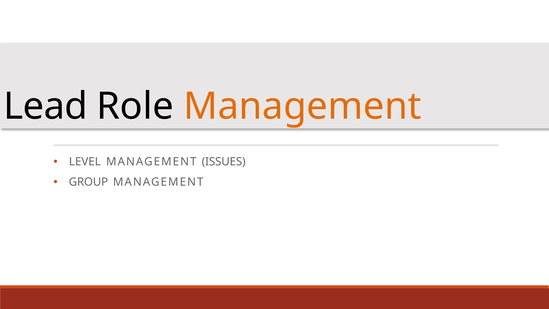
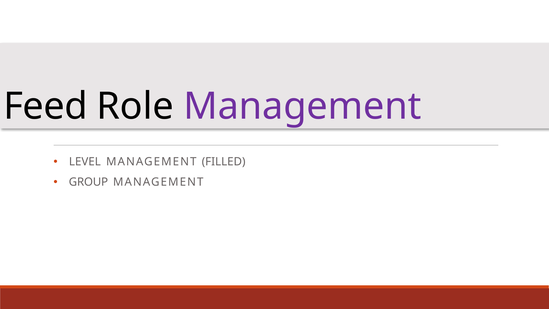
Lead: Lead -> Feed
Management at (302, 106) colour: orange -> purple
ISSUES: ISSUES -> FILLED
